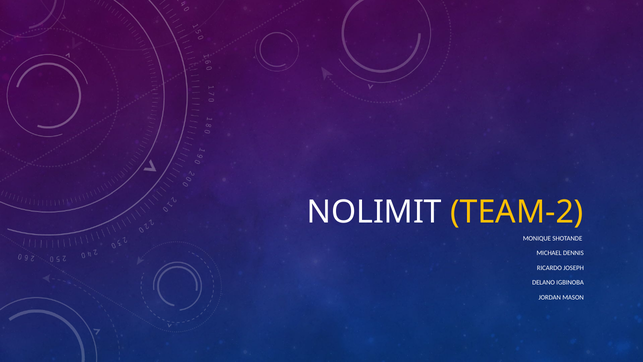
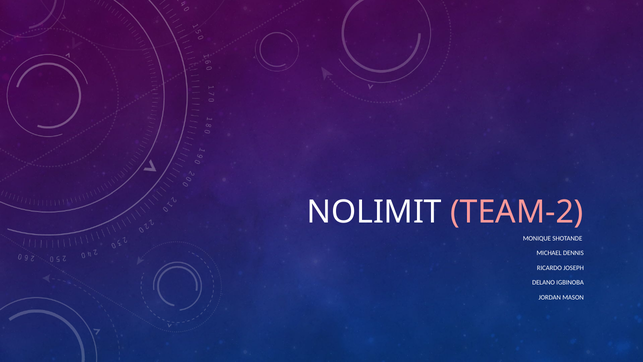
TEAM-2 colour: yellow -> pink
